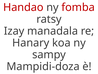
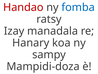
fomba colour: red -> blue
